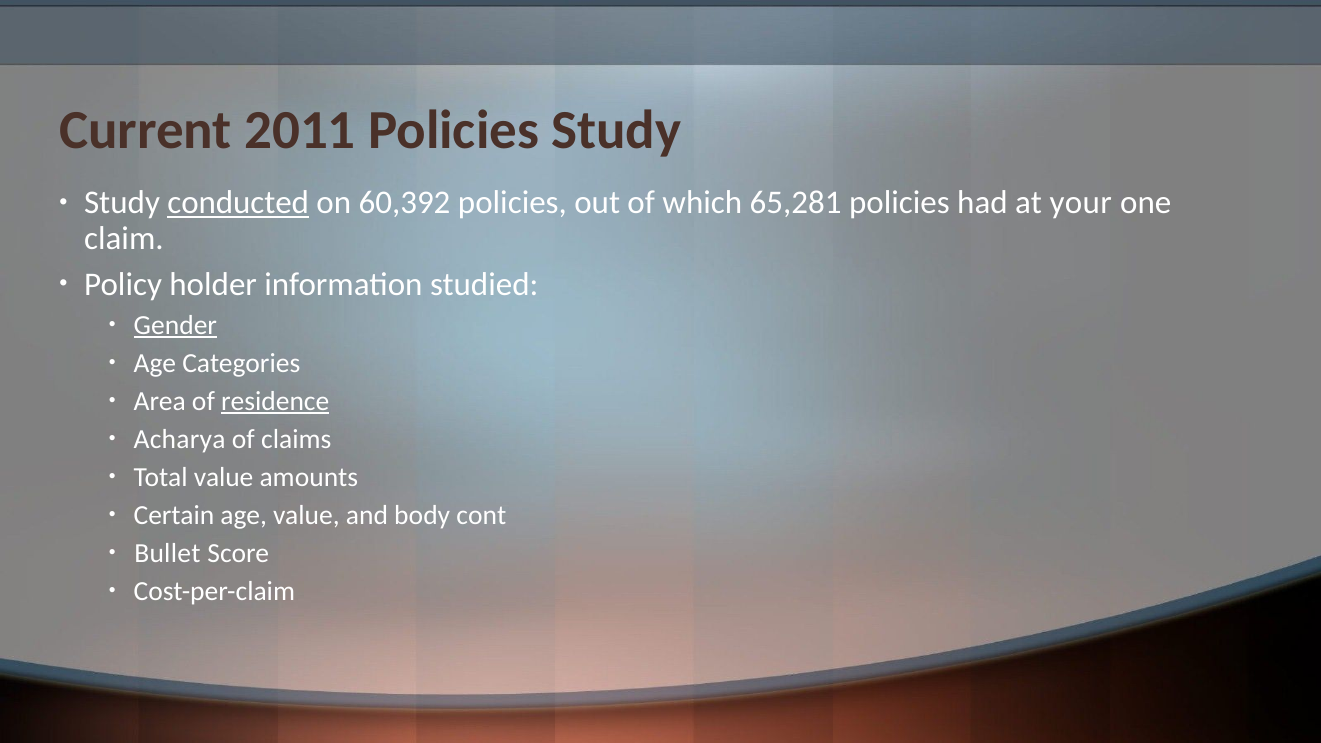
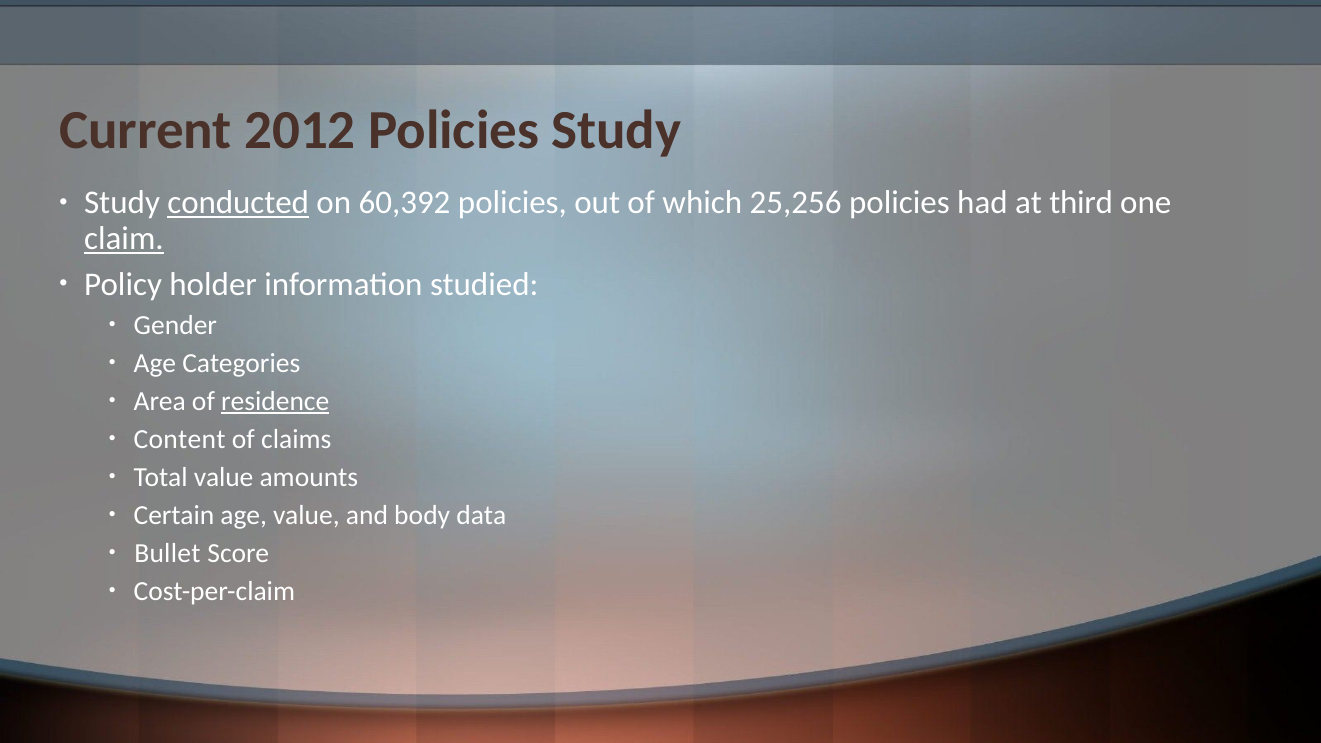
2011: 2011 -> 2012
65,281: 65,281 -> 25,256
your: your -> third
claim underline: none -> present
Gender underline: present -> none
Acharya: Acharya -> Content
cont: cont -> data
